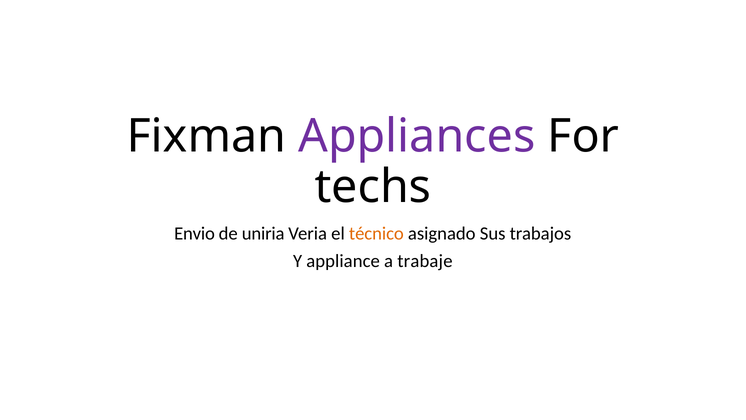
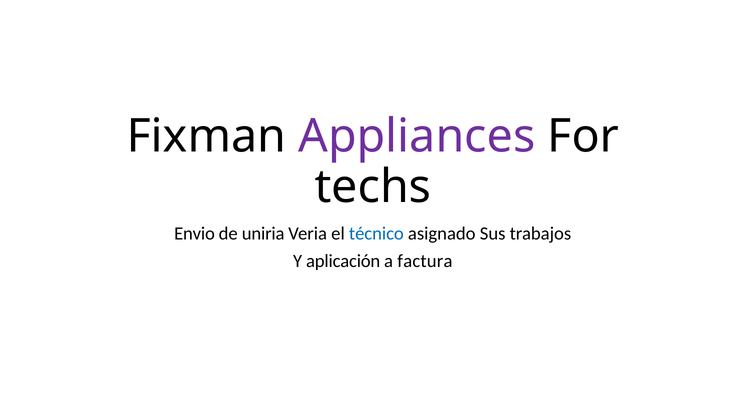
técnico colour: orange -> blue
appliance: appliance -> aplicación
trabaje: trabaje -> factura
